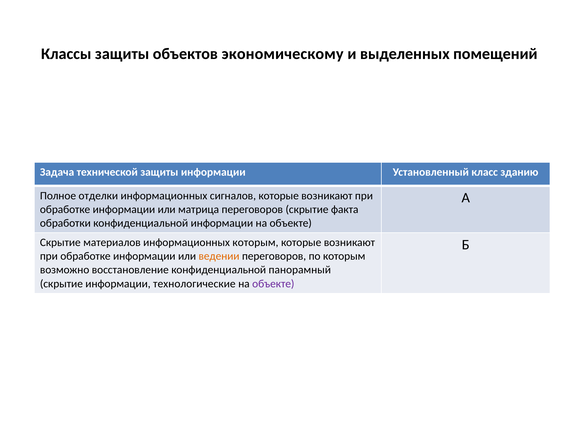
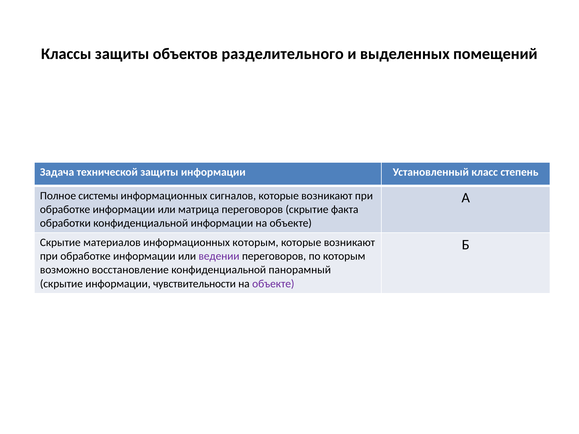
экономическому: экономическому -> разделительного
зданию: зданию -> степень
отделки: отделки -> системы
ведении colour: orange -> purple
технологические: технологические -> чувствительности
